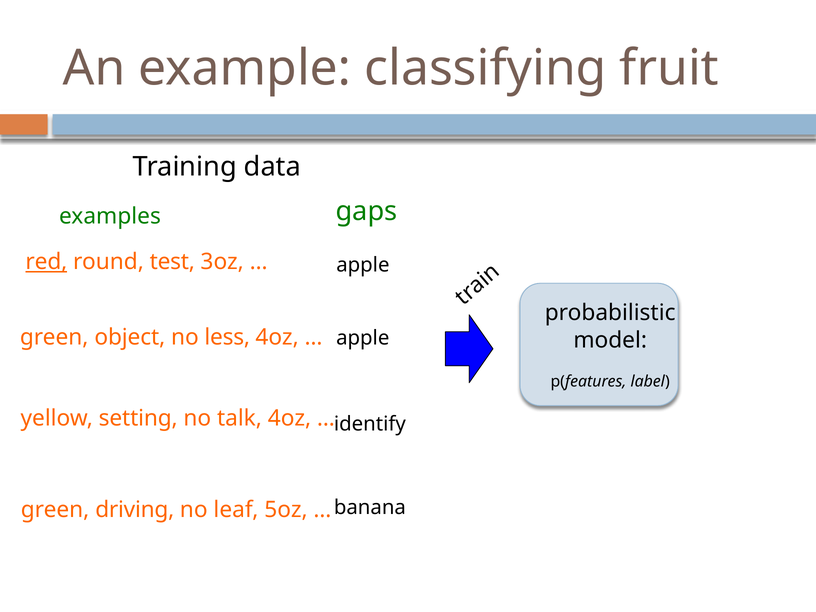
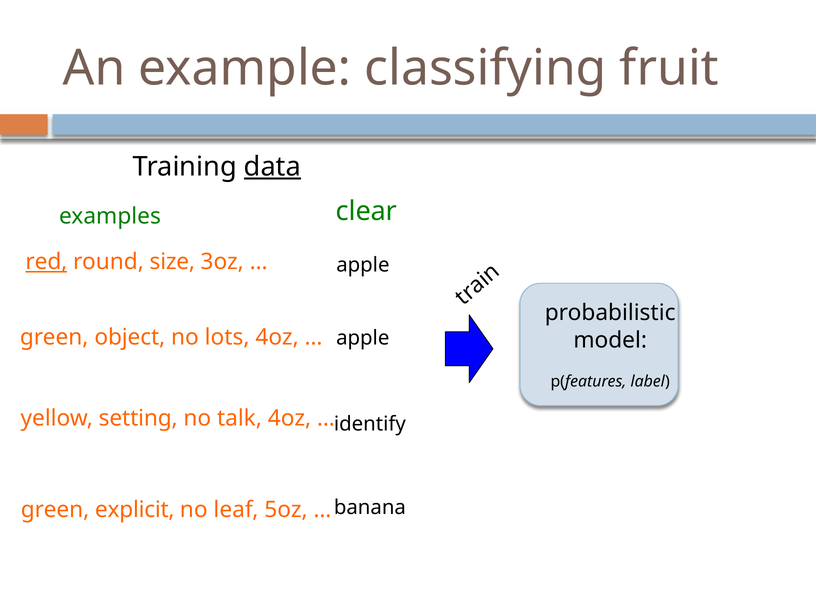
data underline: none -> present
gaps: gaps -> clear
test: test -> size
less: less -> lots
driving: driving -> explicit
